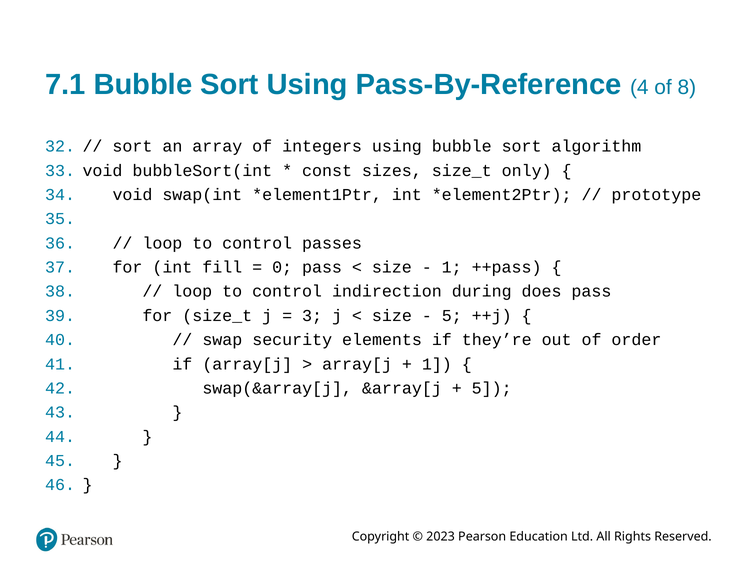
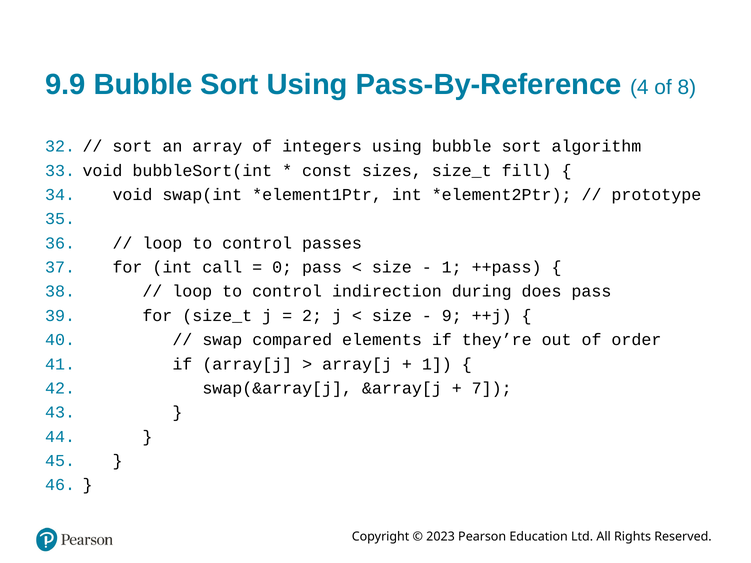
7.1: 7.1 -> 9.9
only: only -> fill
fill: fill -> call
3: 3 -> 2
5 at (452, 316): 5 -> 9
security: security -> compared
5 at (492, 388): 5 -> 7
